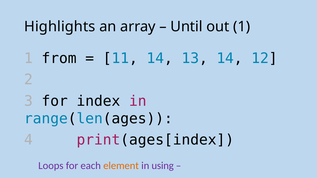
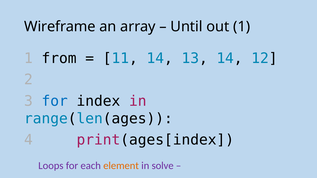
Highlights: Highlights -> Wireframe
for at (55, 101) colour: black -> blue
using: using -> solve
